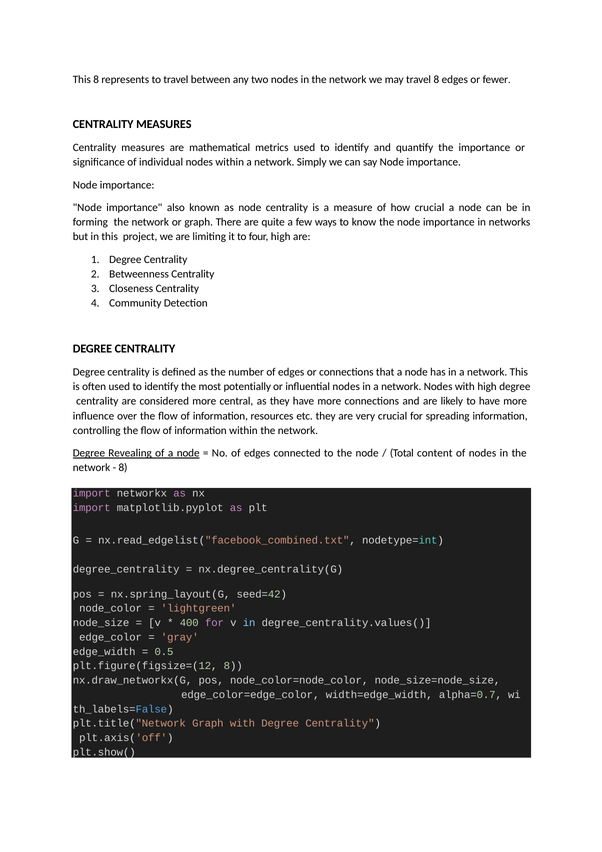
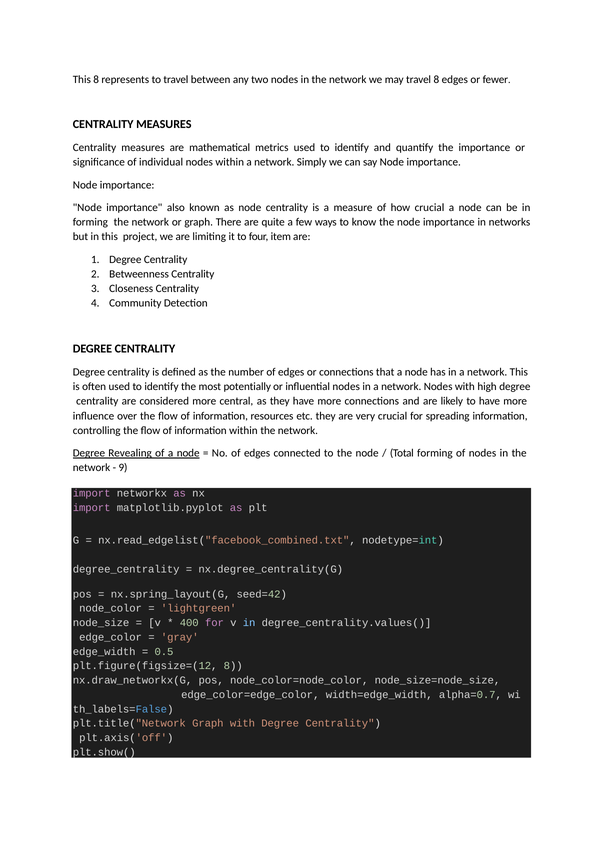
four high: high -> item
Total content: content -> forming
8 at (123, 468): 8 -> 9
